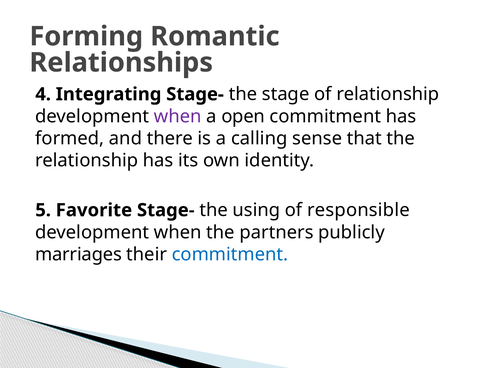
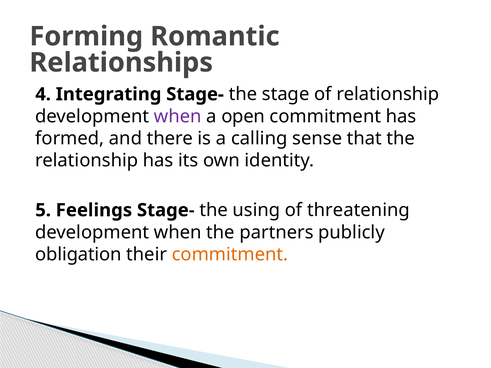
Favorite: Favorite -> Feelings
responsible: responsible -> threatening
marriages: marriages -> obligation
commitment at (230, 255) colour: blue -> orange
